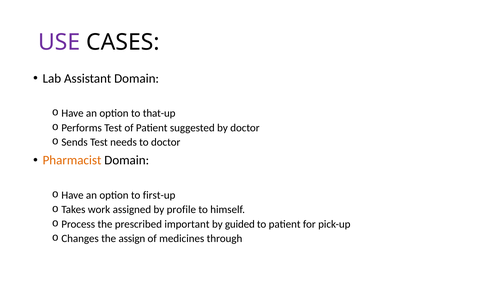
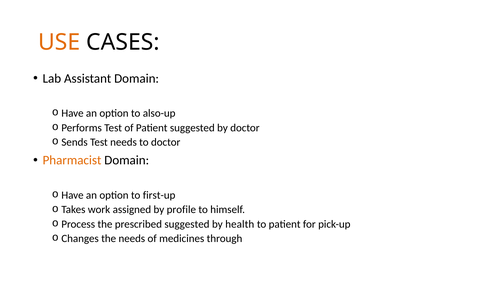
USE colour: purple -> orange
that-up: that-up -> also-up
prescribed important: important -> suggested
guided: guided -> health
the assign: assign -> needs
